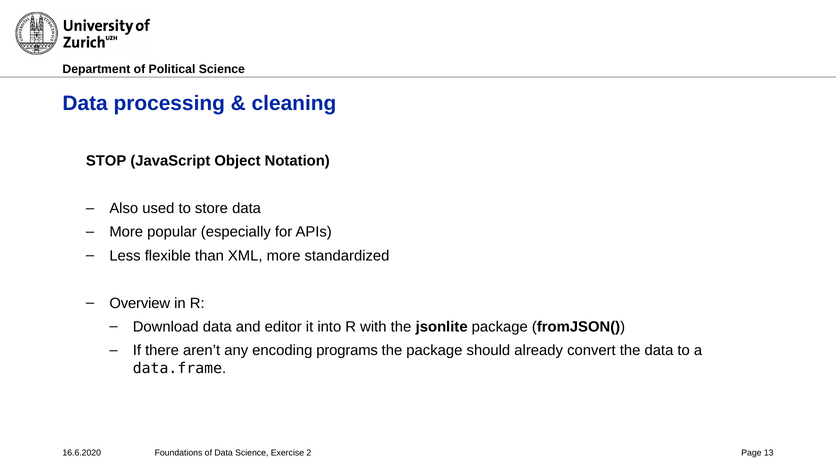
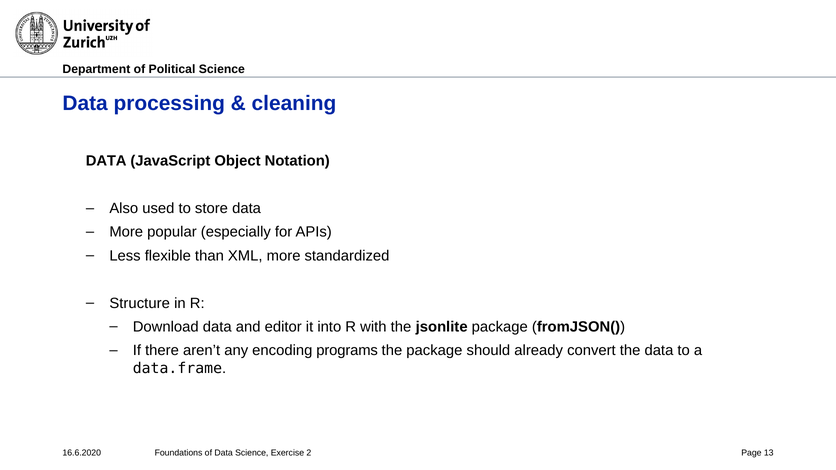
STOP at (106, 161): STOP -> DATA
Overview: Overview -> Structure
